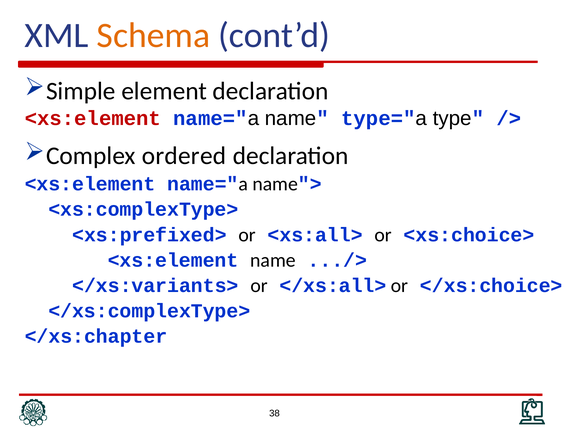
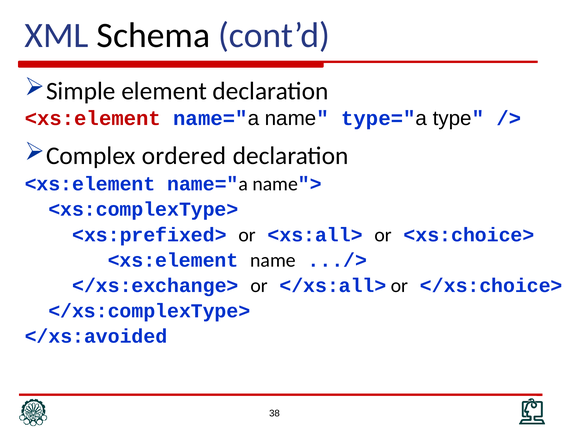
Schema colour: orange -> black
</xs:variants>: </xs:variants> -> </xs:exchange>
</xs:chapter: </xs:chapter -> </xs:avoided
